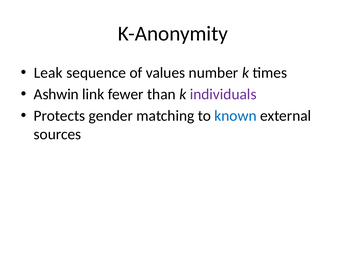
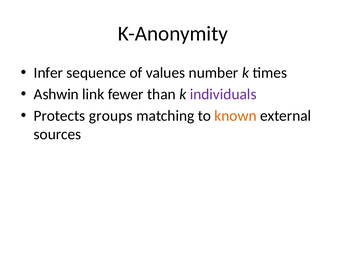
Leak: Leak -> Infer
gender: gender -> groups
known colour: blue -> orange
